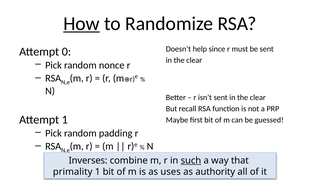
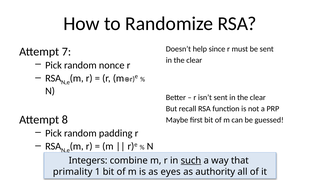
How underline: present -> none
0: 0 -> 7
Attempt 1: 1 -> 8
Inverses: Inverses -> Integers
uses: uses -> eyes
